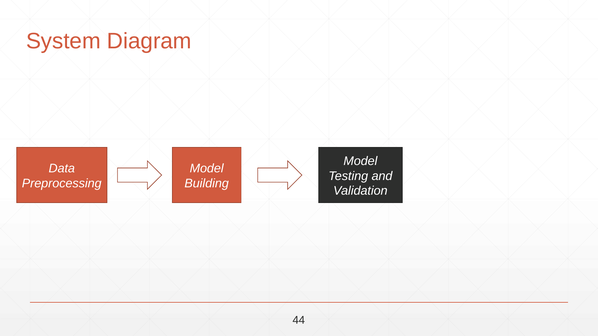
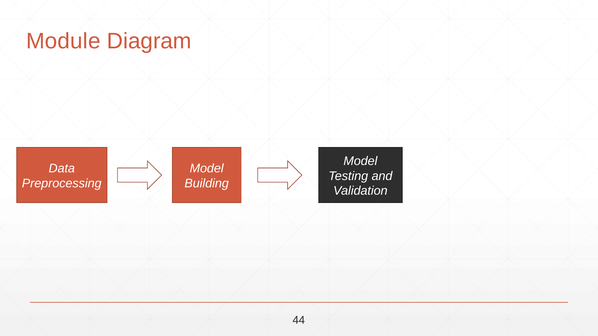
System: System -> Module
